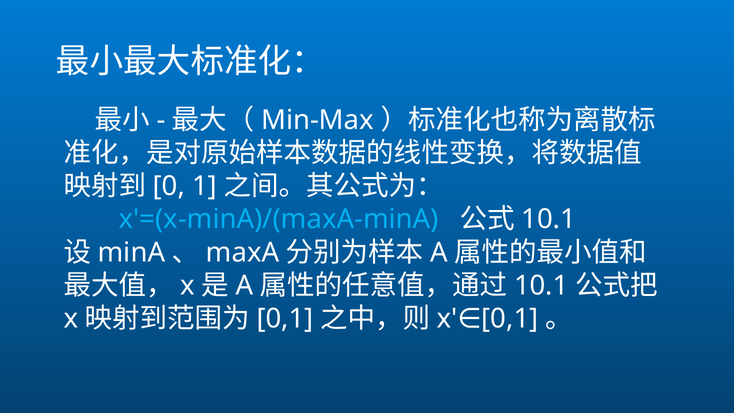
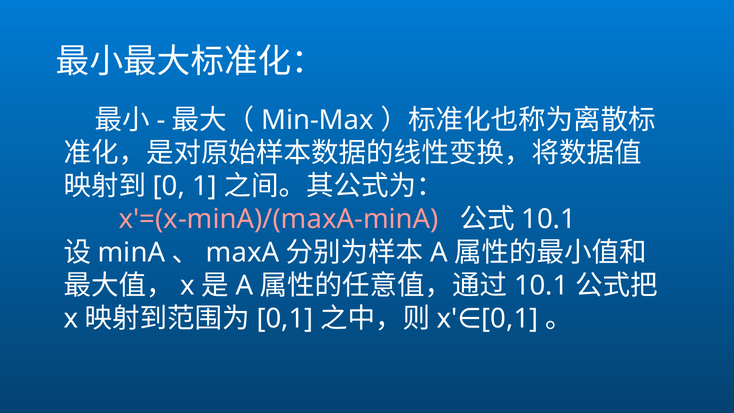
x'=(x-minA)/(maxA-minA colour: light blue -> pink
